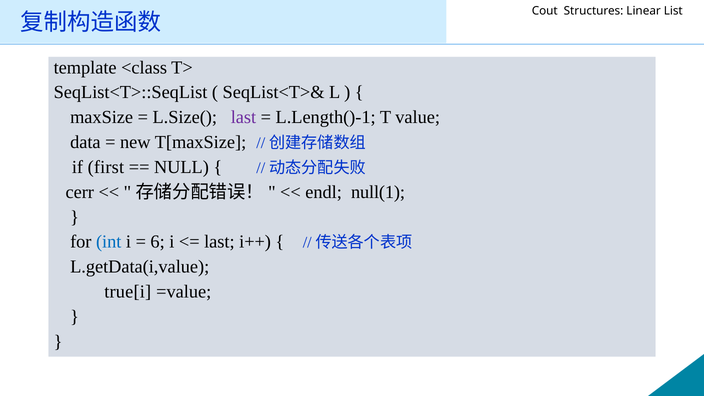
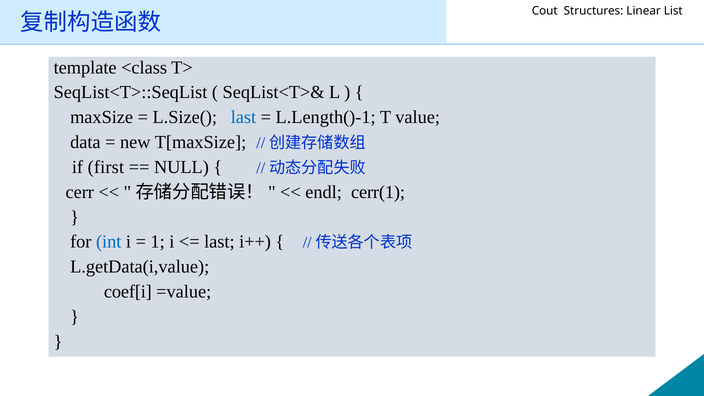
last at (243, 117) colour: purple -> blue
null(1: null(1 -> cerr(1
6: 6 -> 1
true[i: true[i -> coef[i
